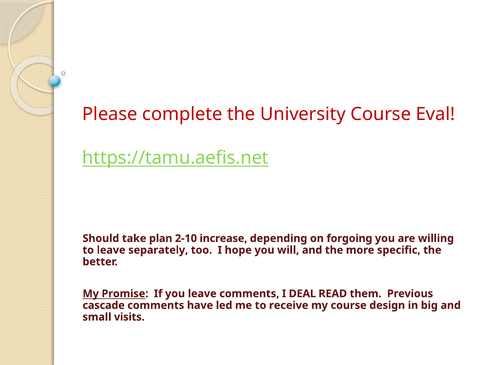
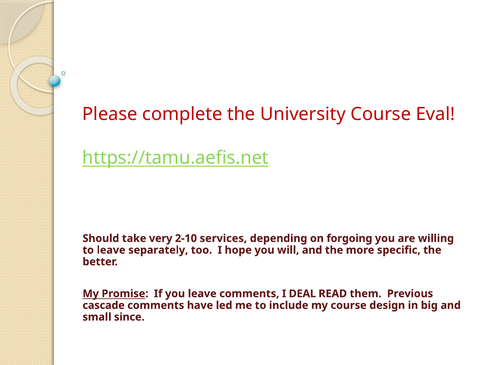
plan: plan -> very
increase: increase -> services
receive: receive -> include
visits: visits -> since
